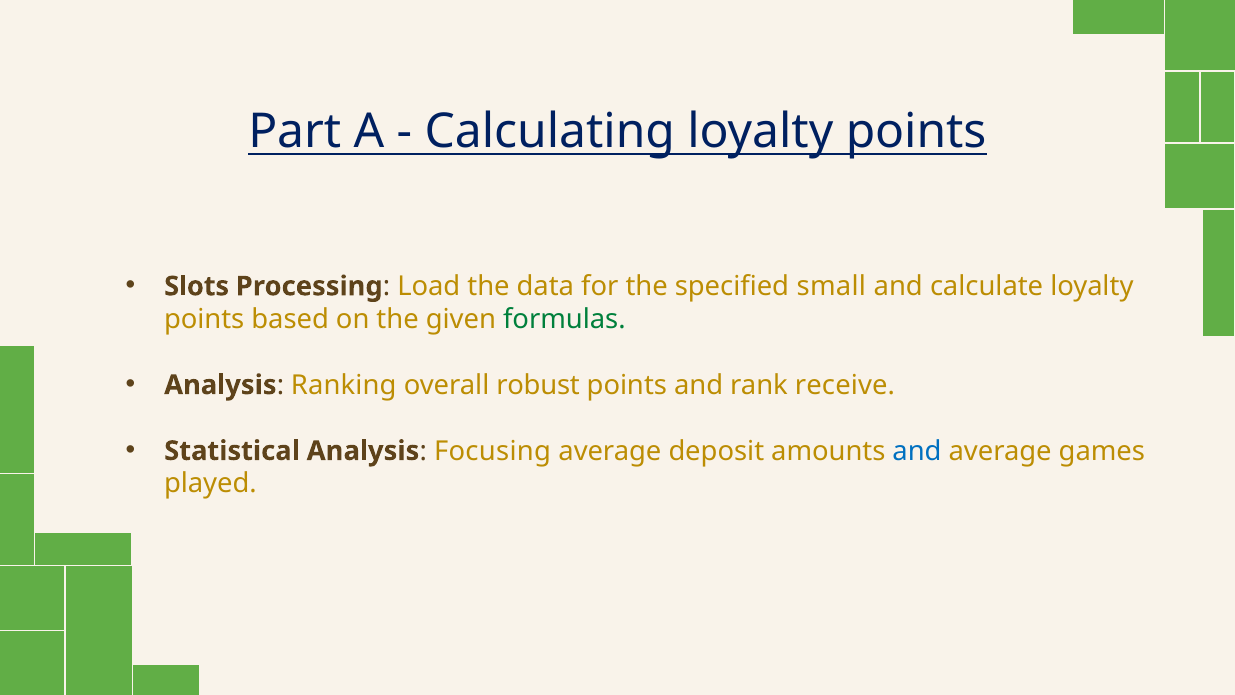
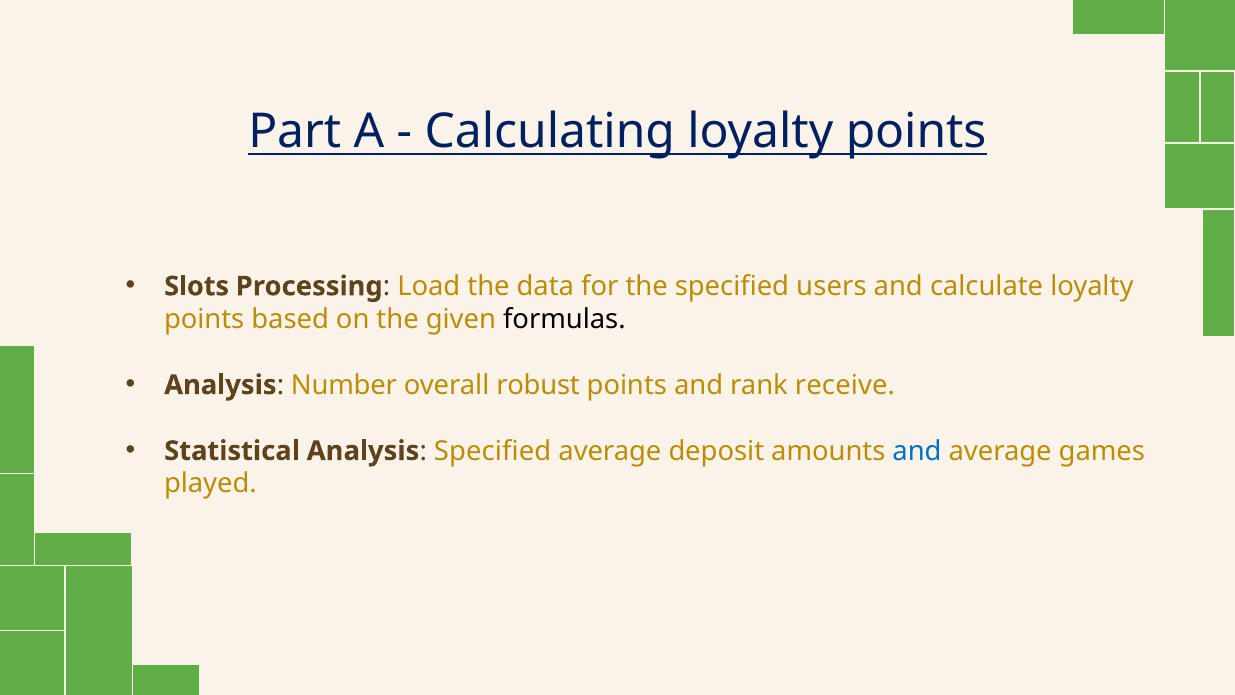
small: small -> users
formulas colour: green -> black
Ranking: Ranking -> Number
Analysis Focusing: Focusing -> Specified
